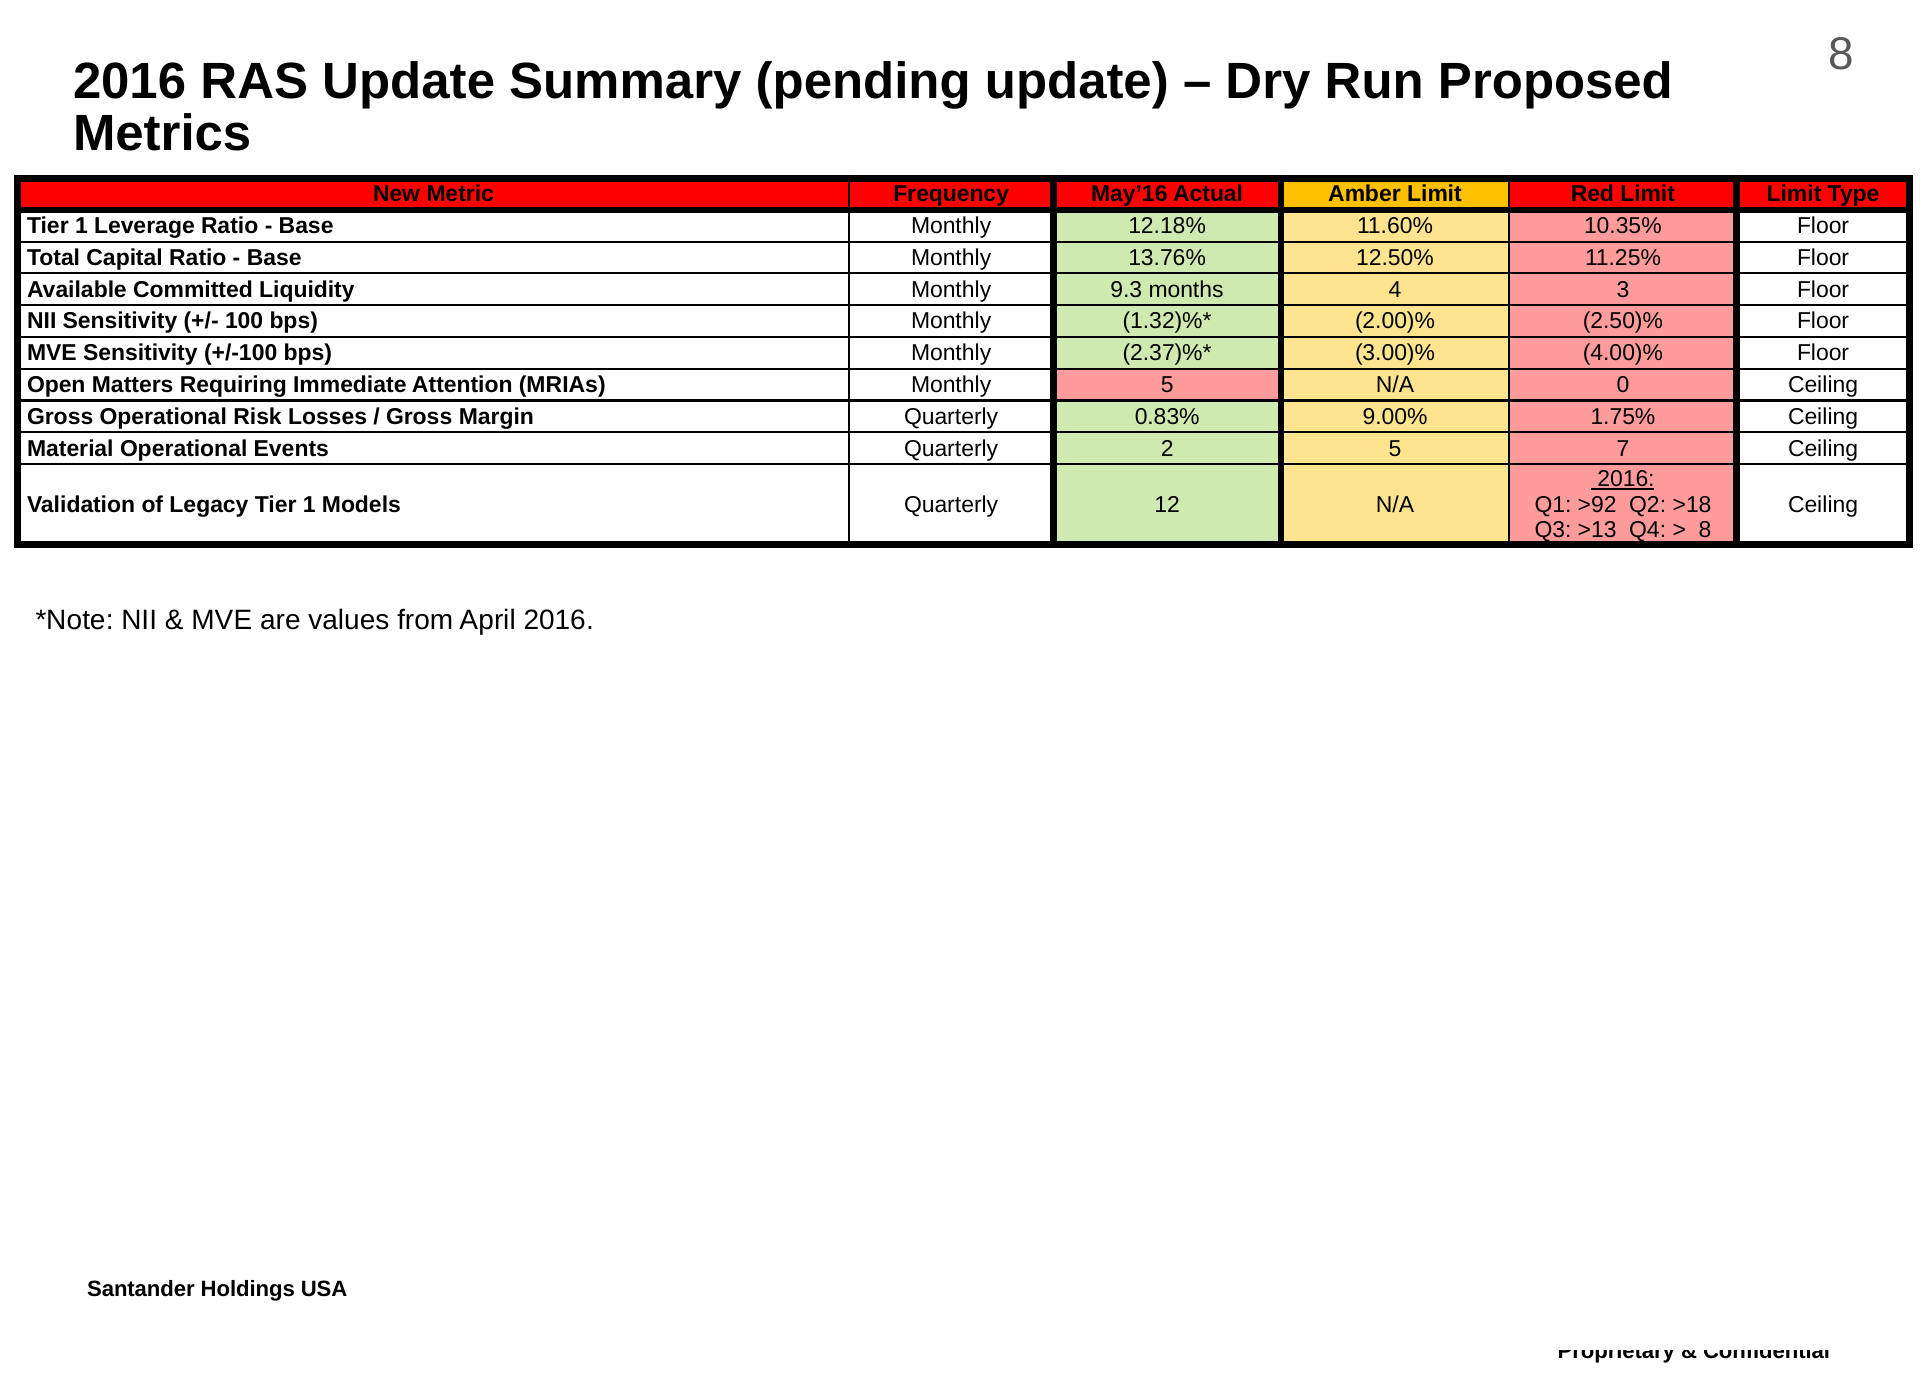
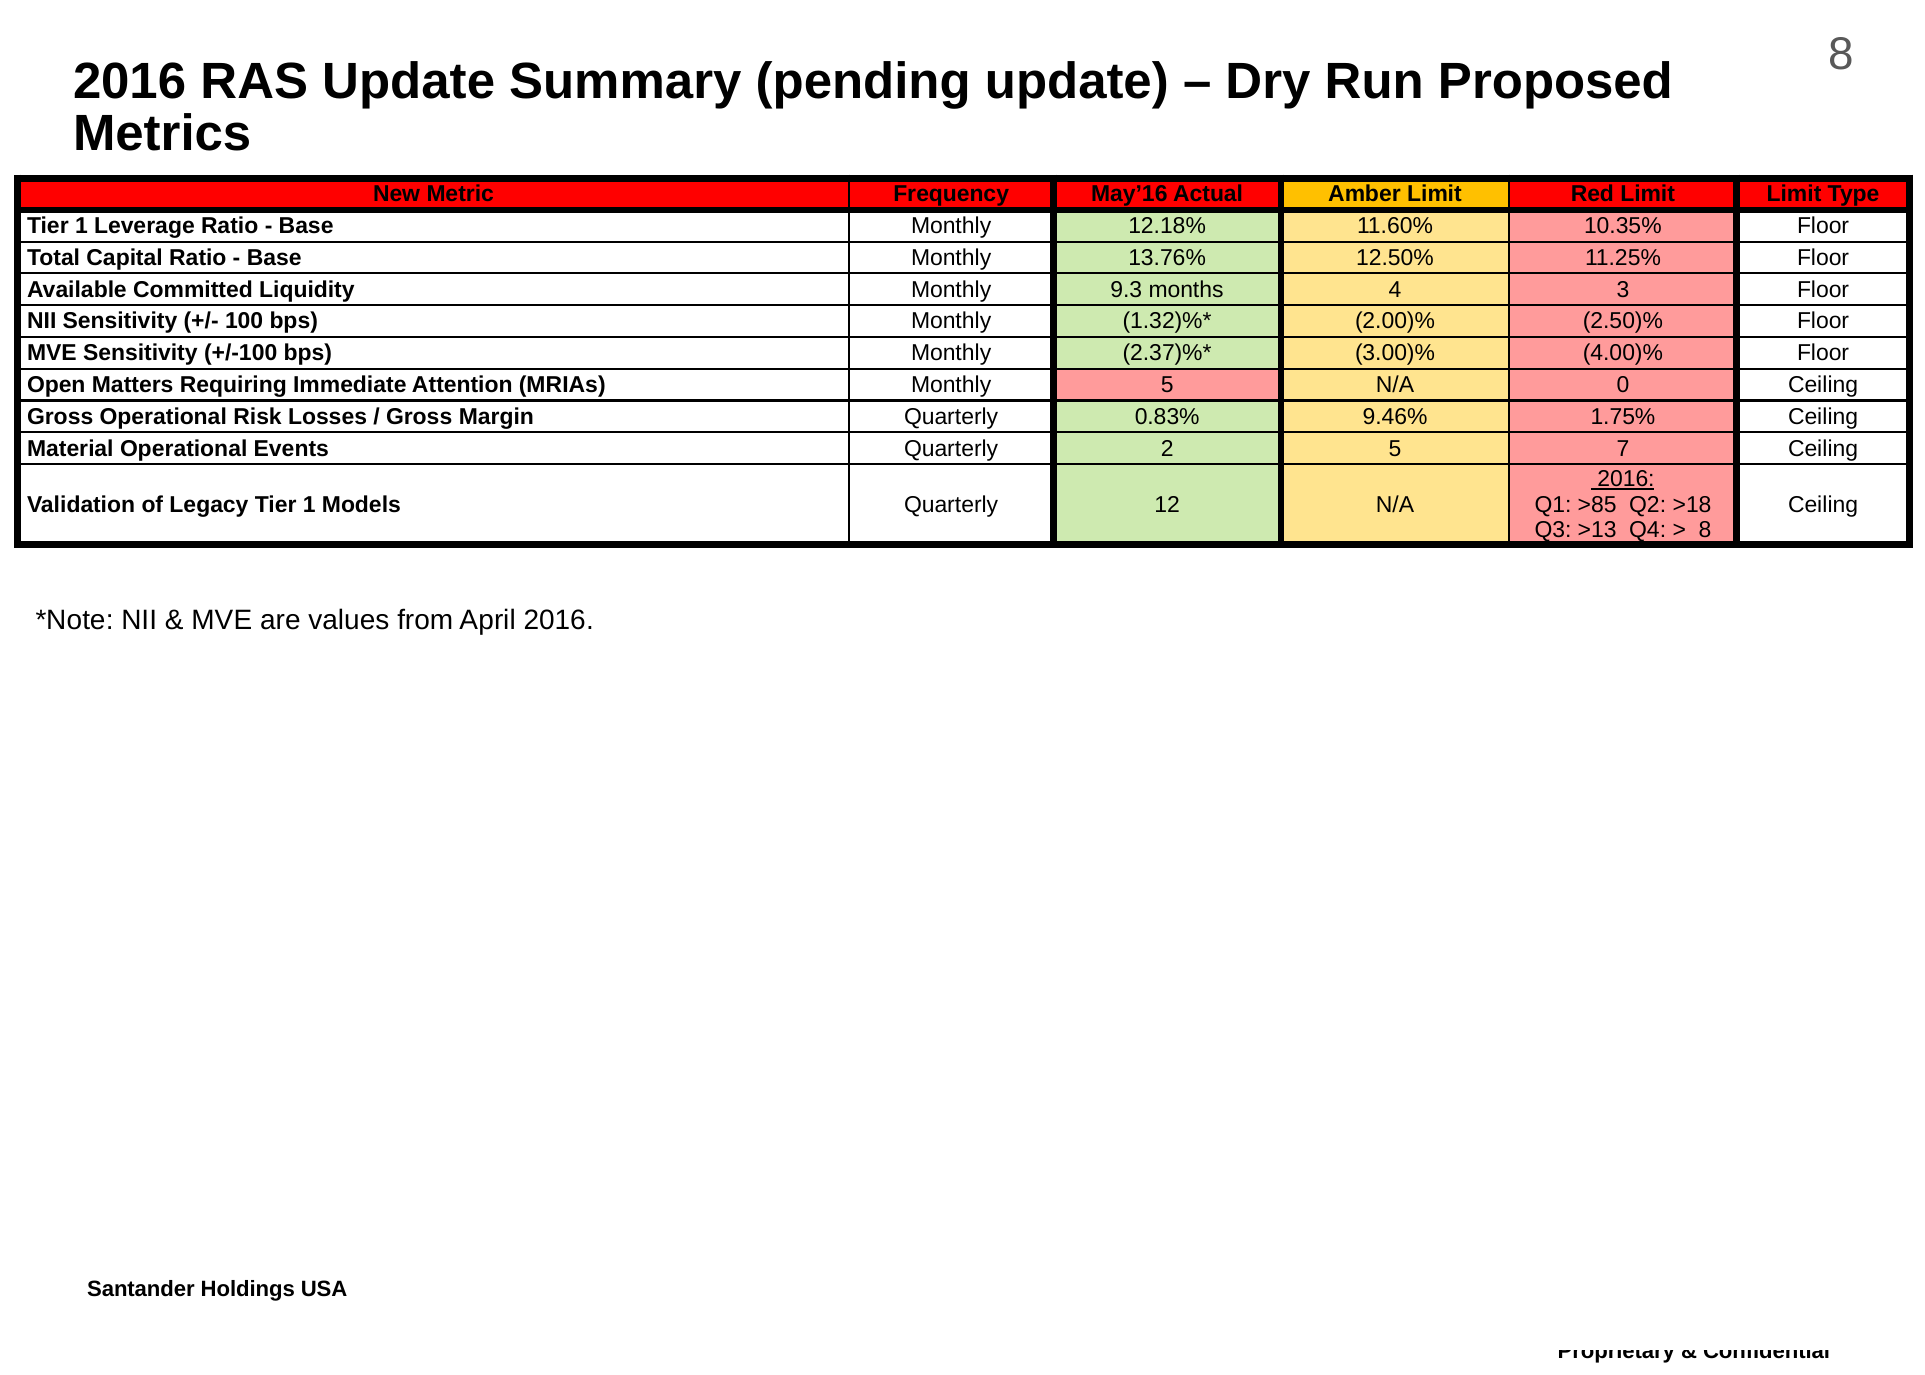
9.00%: 9.00% -> 9.46%
>92: >92 -> >85
